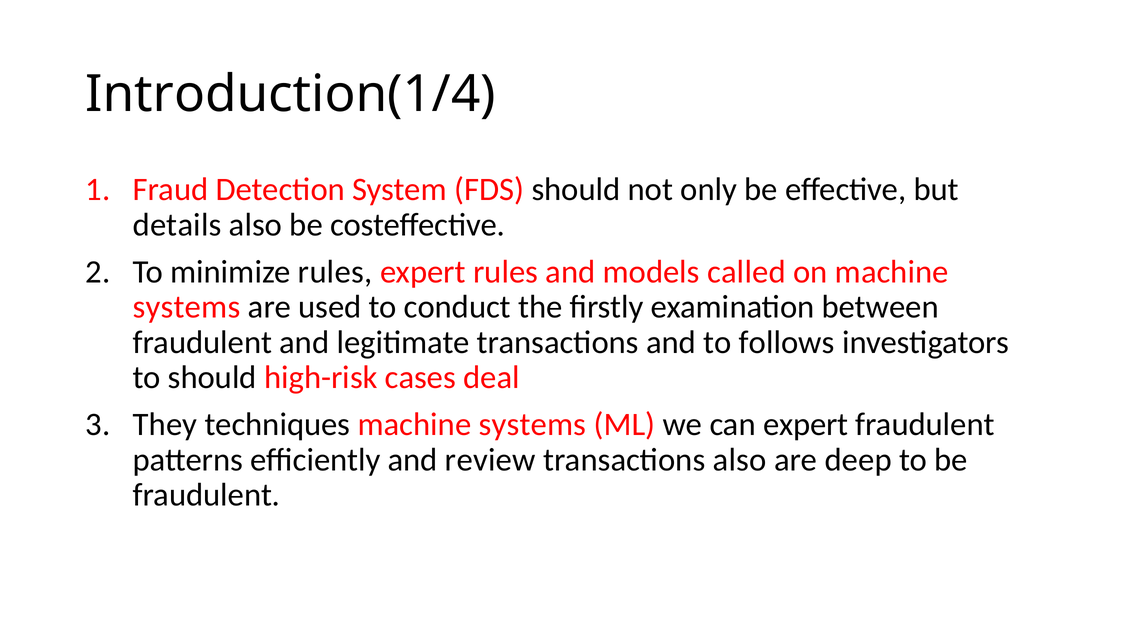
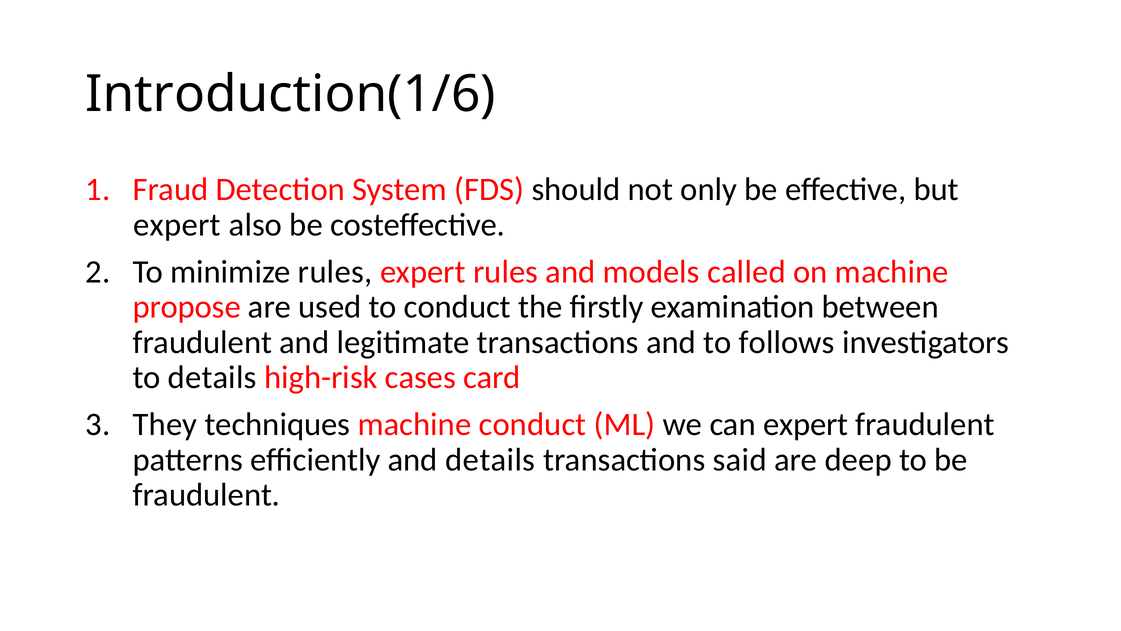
Introduction(1/4: Introduction(1/4 -> Introduction(1/6
details at (177, 225): details -> expert
systems at (187, 307): systems -> propose
to should: should -> details
cases deal: deal -> card
techniques machine systems: systems -> conduct
and review: review -> details
transactions also: also -> said
